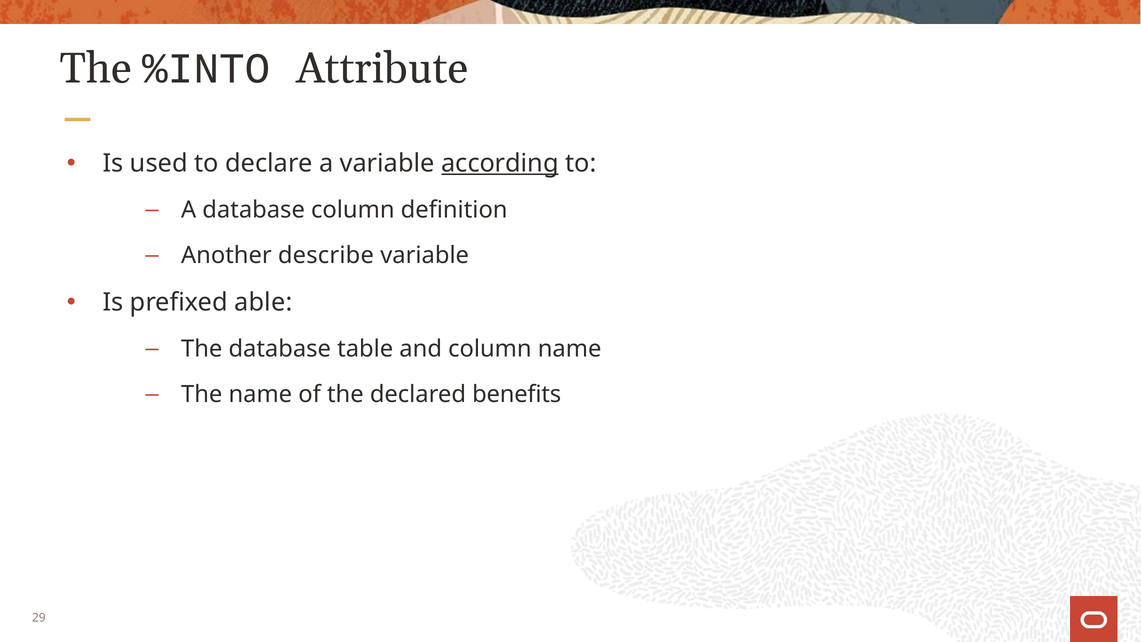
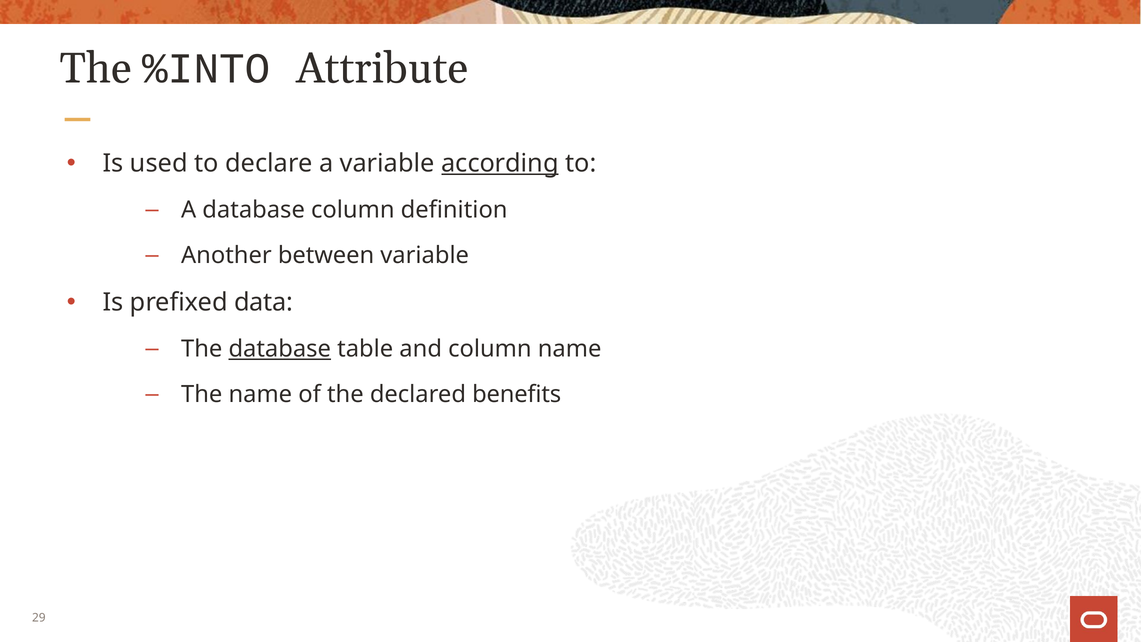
describe: describe -> between
able: able -> data
database at (280, 349) underline: none -> present
